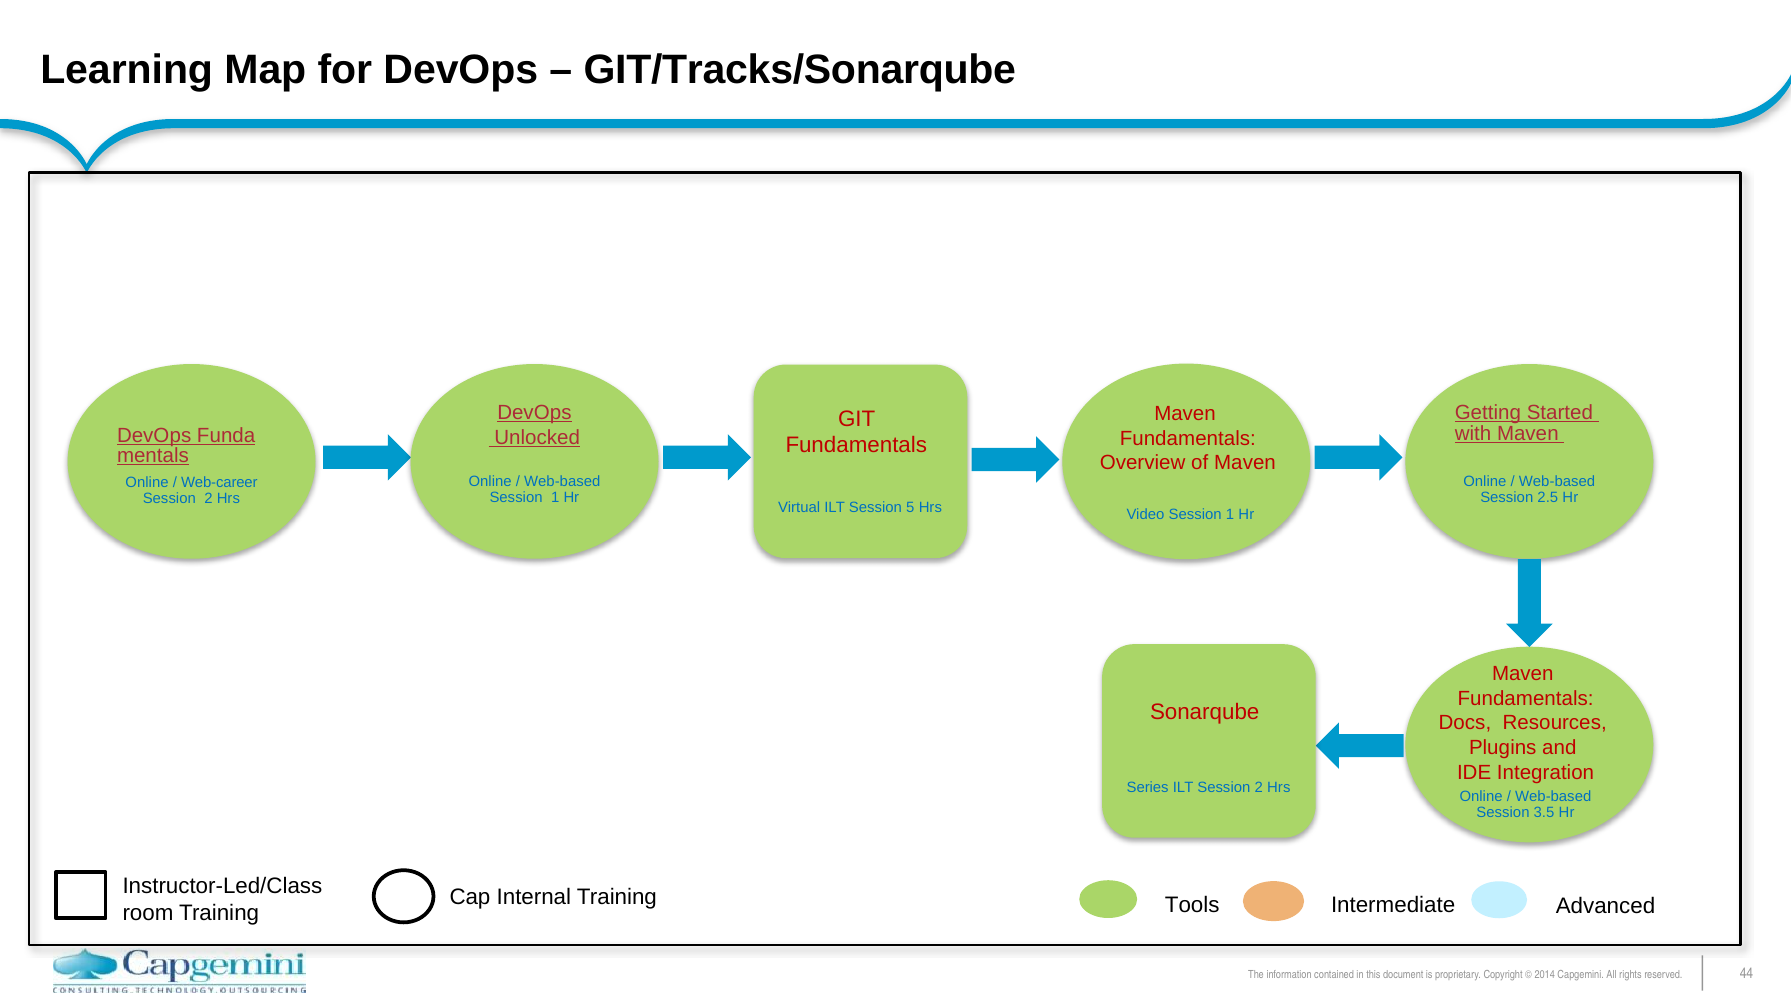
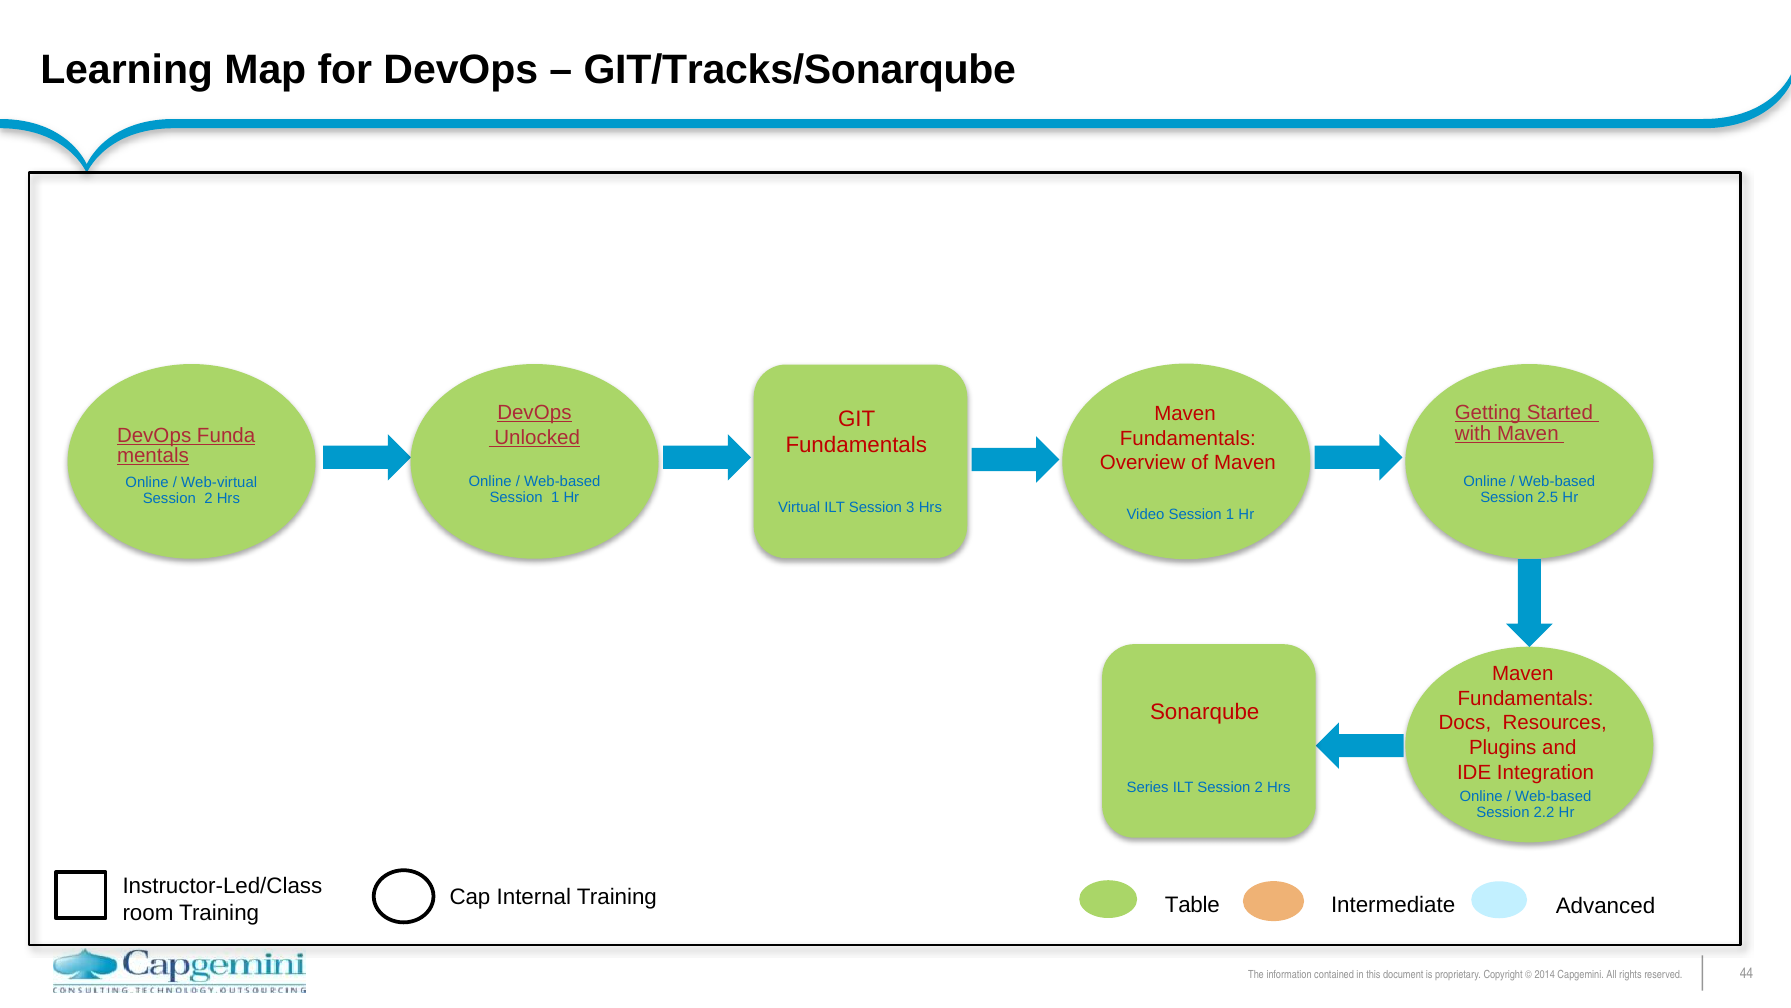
Web-career: Web-career -> Web-virtual
5: 5 -> 3
3.5: 3.5 -> 2.2
Tools: Tools -> Table
